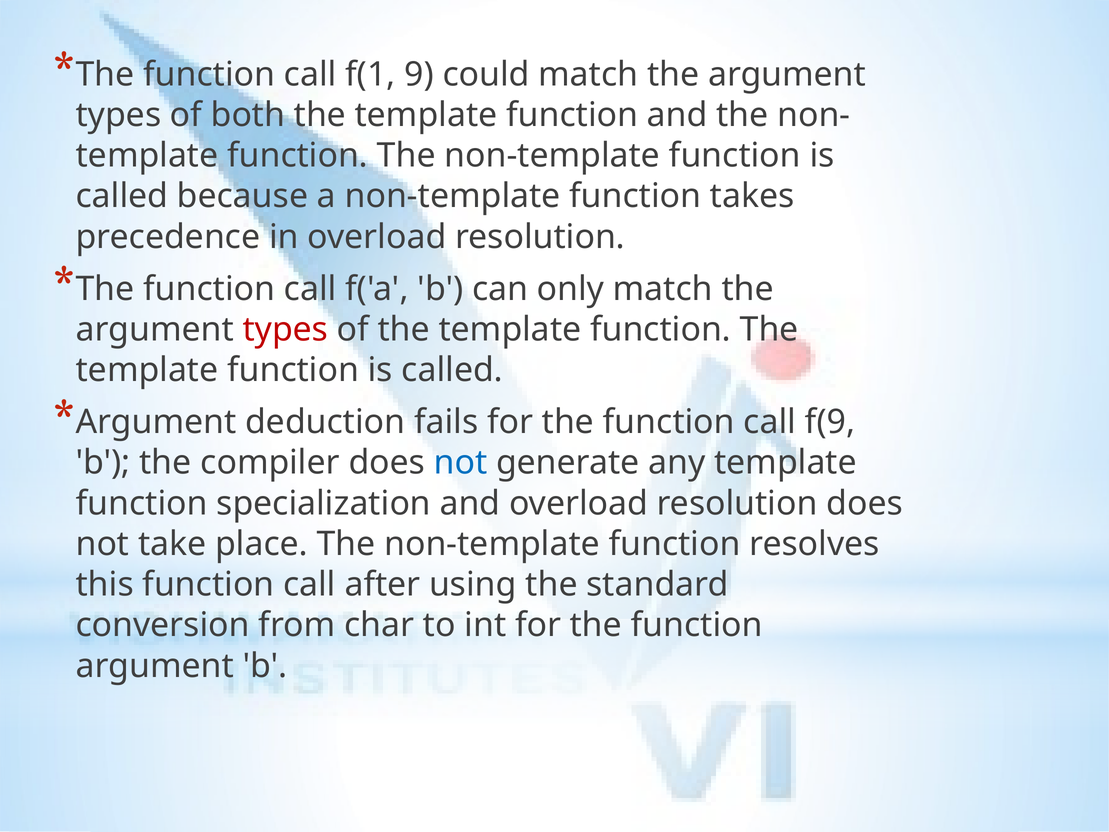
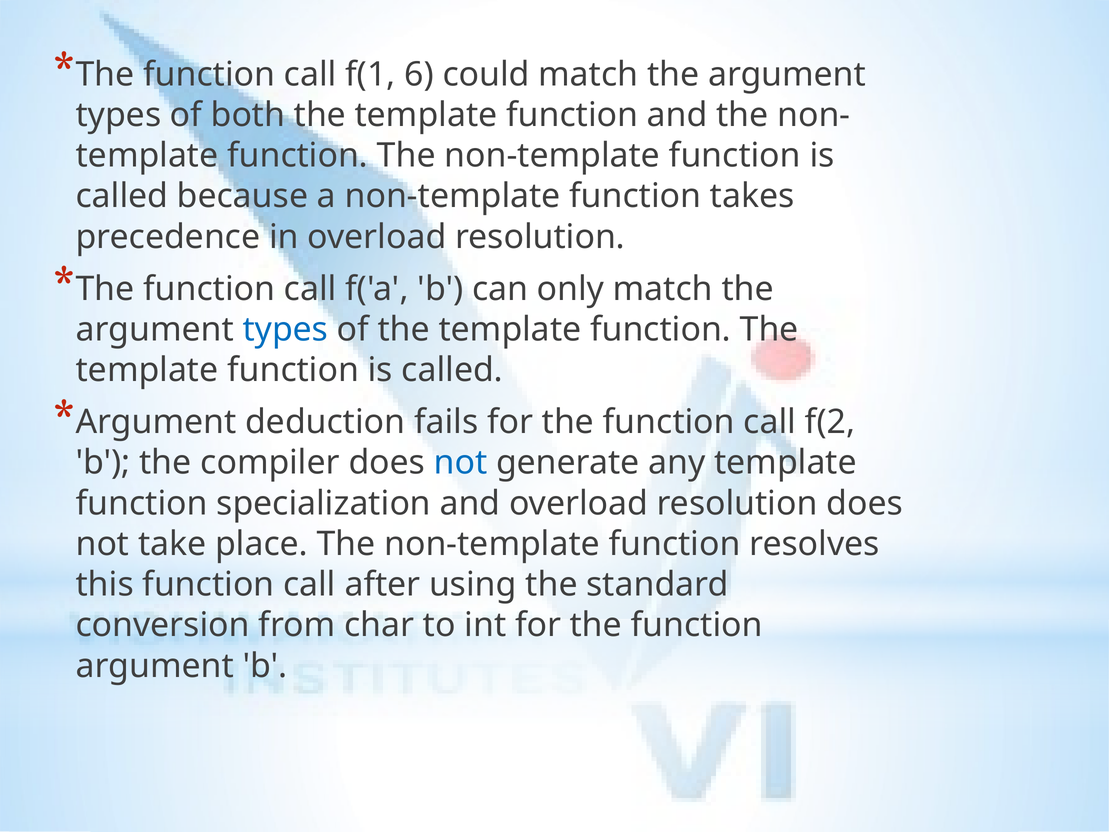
9: 9 -> 6
types at (285, 329) colour: red -> blue
f(9: f(9 -> f(2
